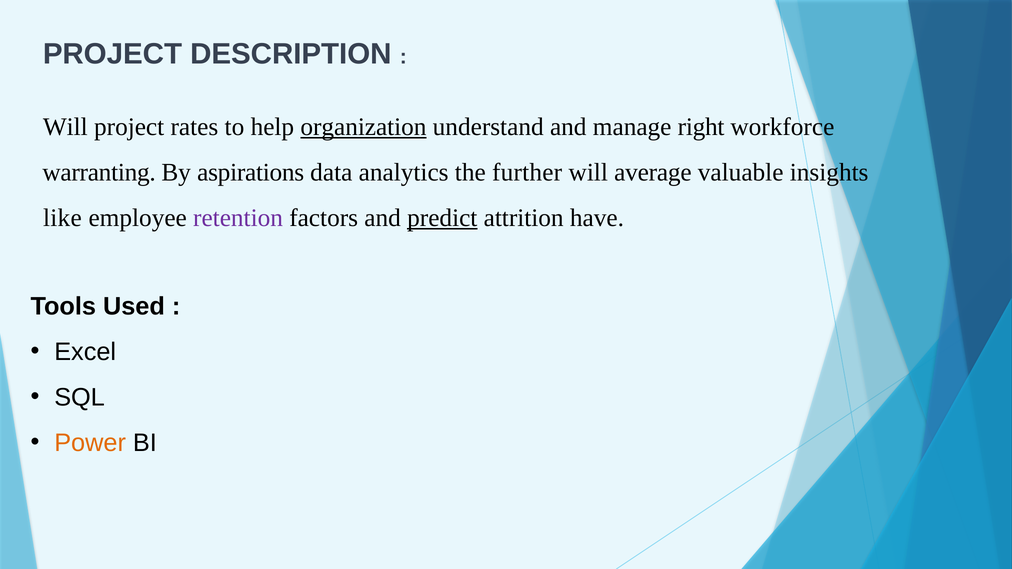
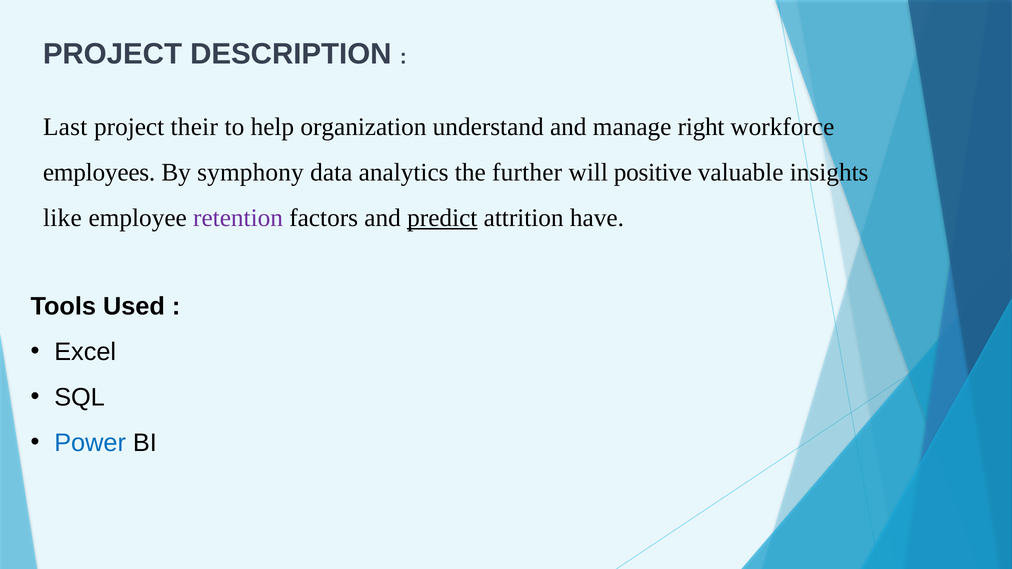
Will at (65, 127): Will -> Last
rates: rates -> their
organization underline: present -> none
warranting: warranting -> employees
aspirations: aspirations -> symphony
average: average -> positive
Power colour: orange -> blue
